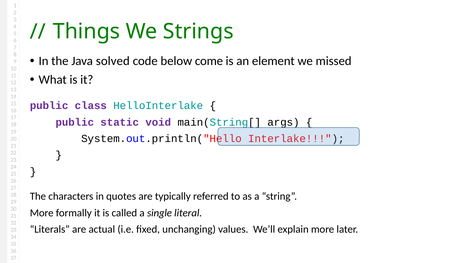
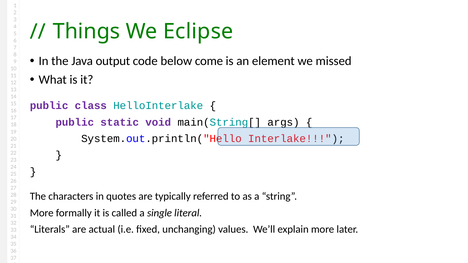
Strings: Strings -> Eclipse
solved: solved -> output
